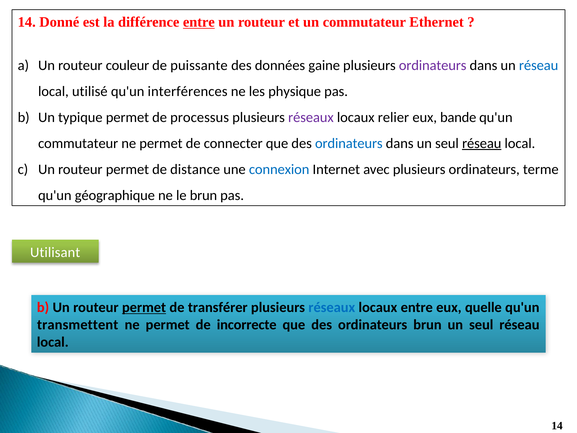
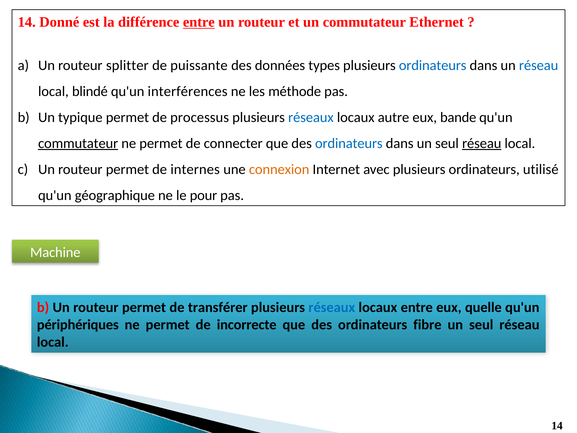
couleur: couleur -> splitter
gaine: gaine -> types
ordinateurs at (433, 65) colour: purple -> blue
utilisé: utilisé -> blindé
physique: physique -> méthode
réseaux at (311, 117) colour: purple -> blue
relier: relier -> autre
commutateur at (78, 143) underline: none -> present
distance: distance -> internes
connexion colour: blue -> orange
terme: terme -> utilisé
le brun: brun -> pour
Utilisant: Utilisant -> Machine
permet at (144, 307) underline: present -> none
transmettent: transmettent -> périphériques
ordinateurs brun: brun -> fibre
